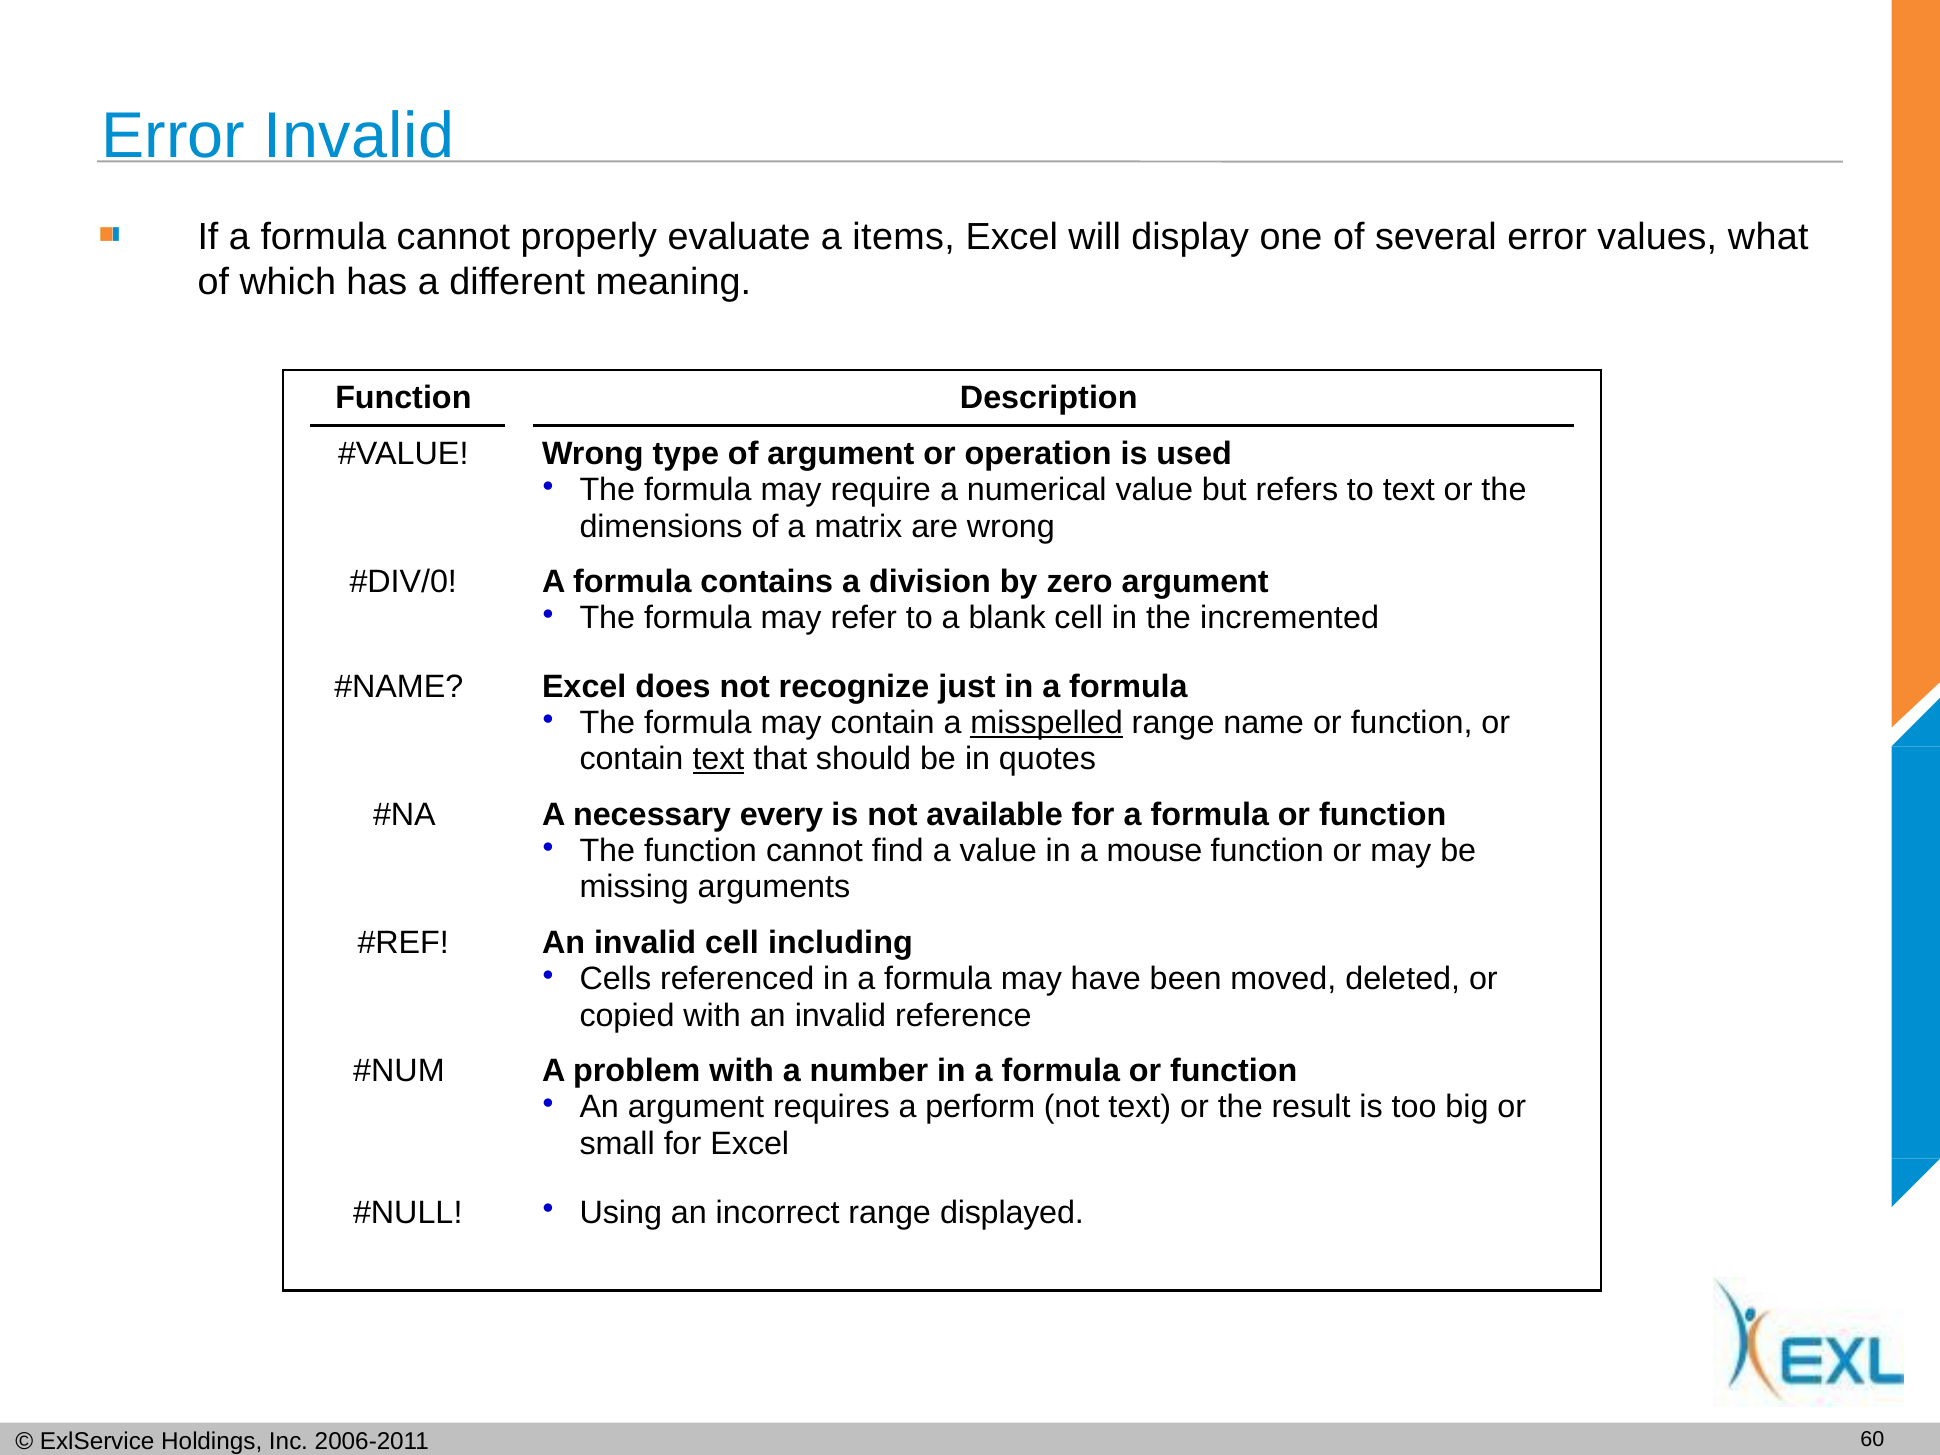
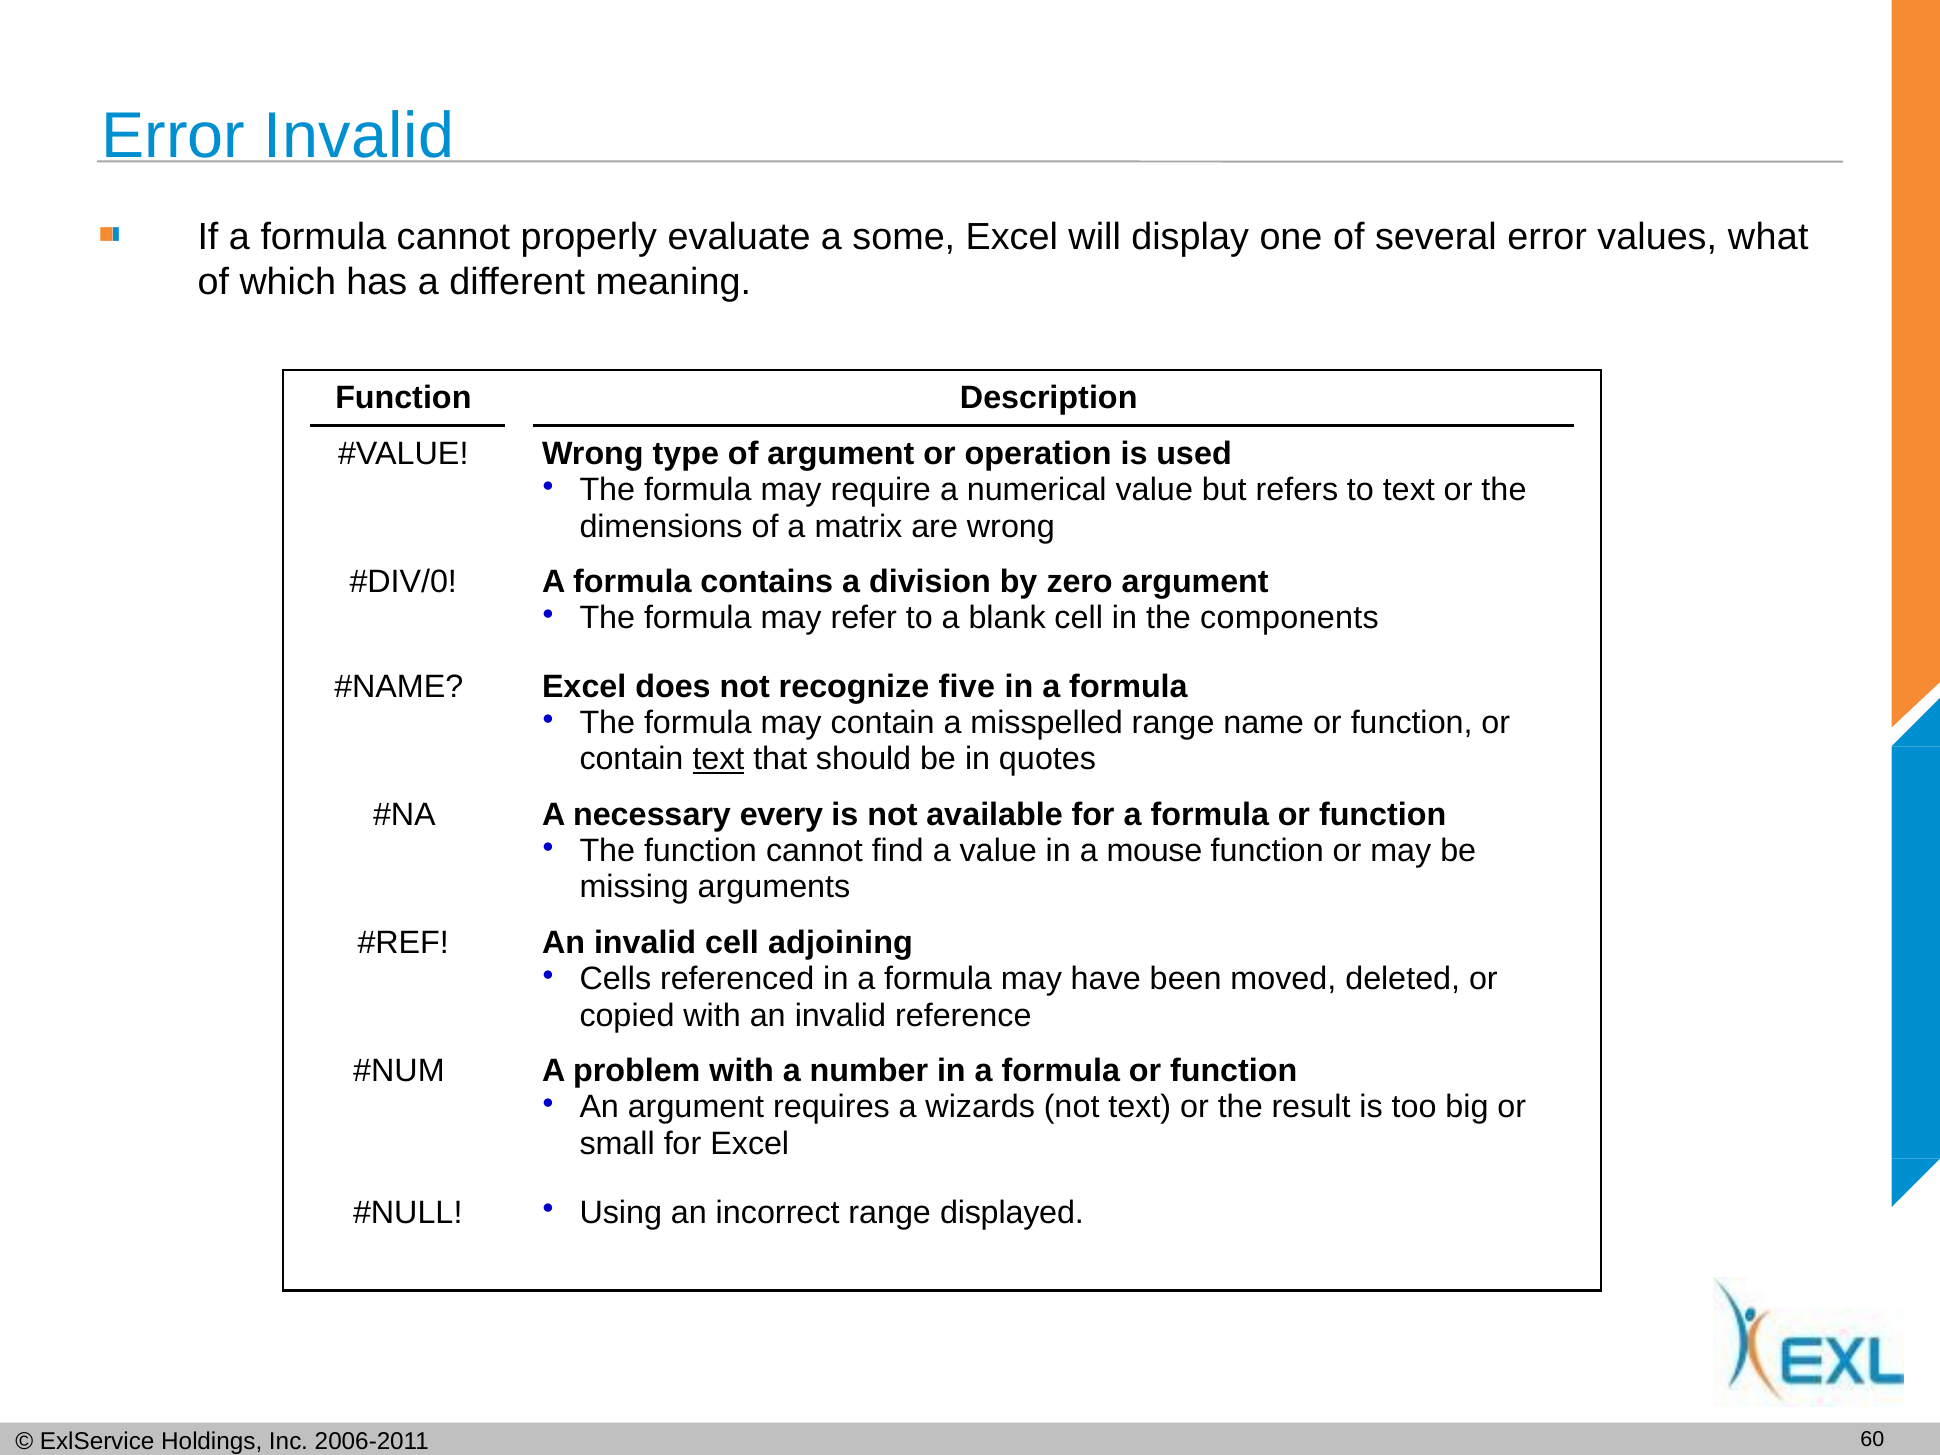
items: items -> some
incremented: incremented -> components
just: just -> five
misspelled underline: present -> none
including: including -> adjoining
perform: perform -> wizards
